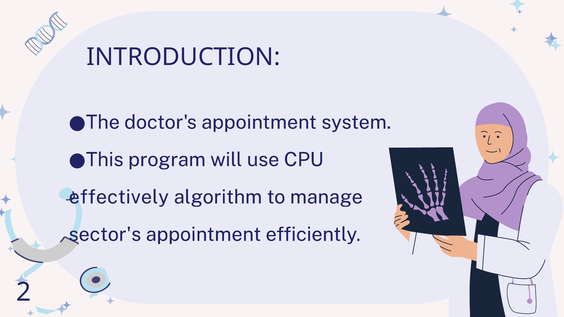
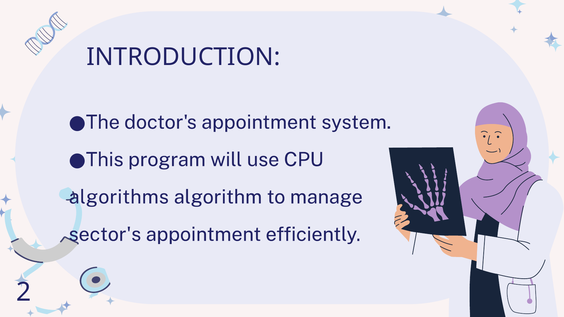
effectively: effectively -> algorithms
